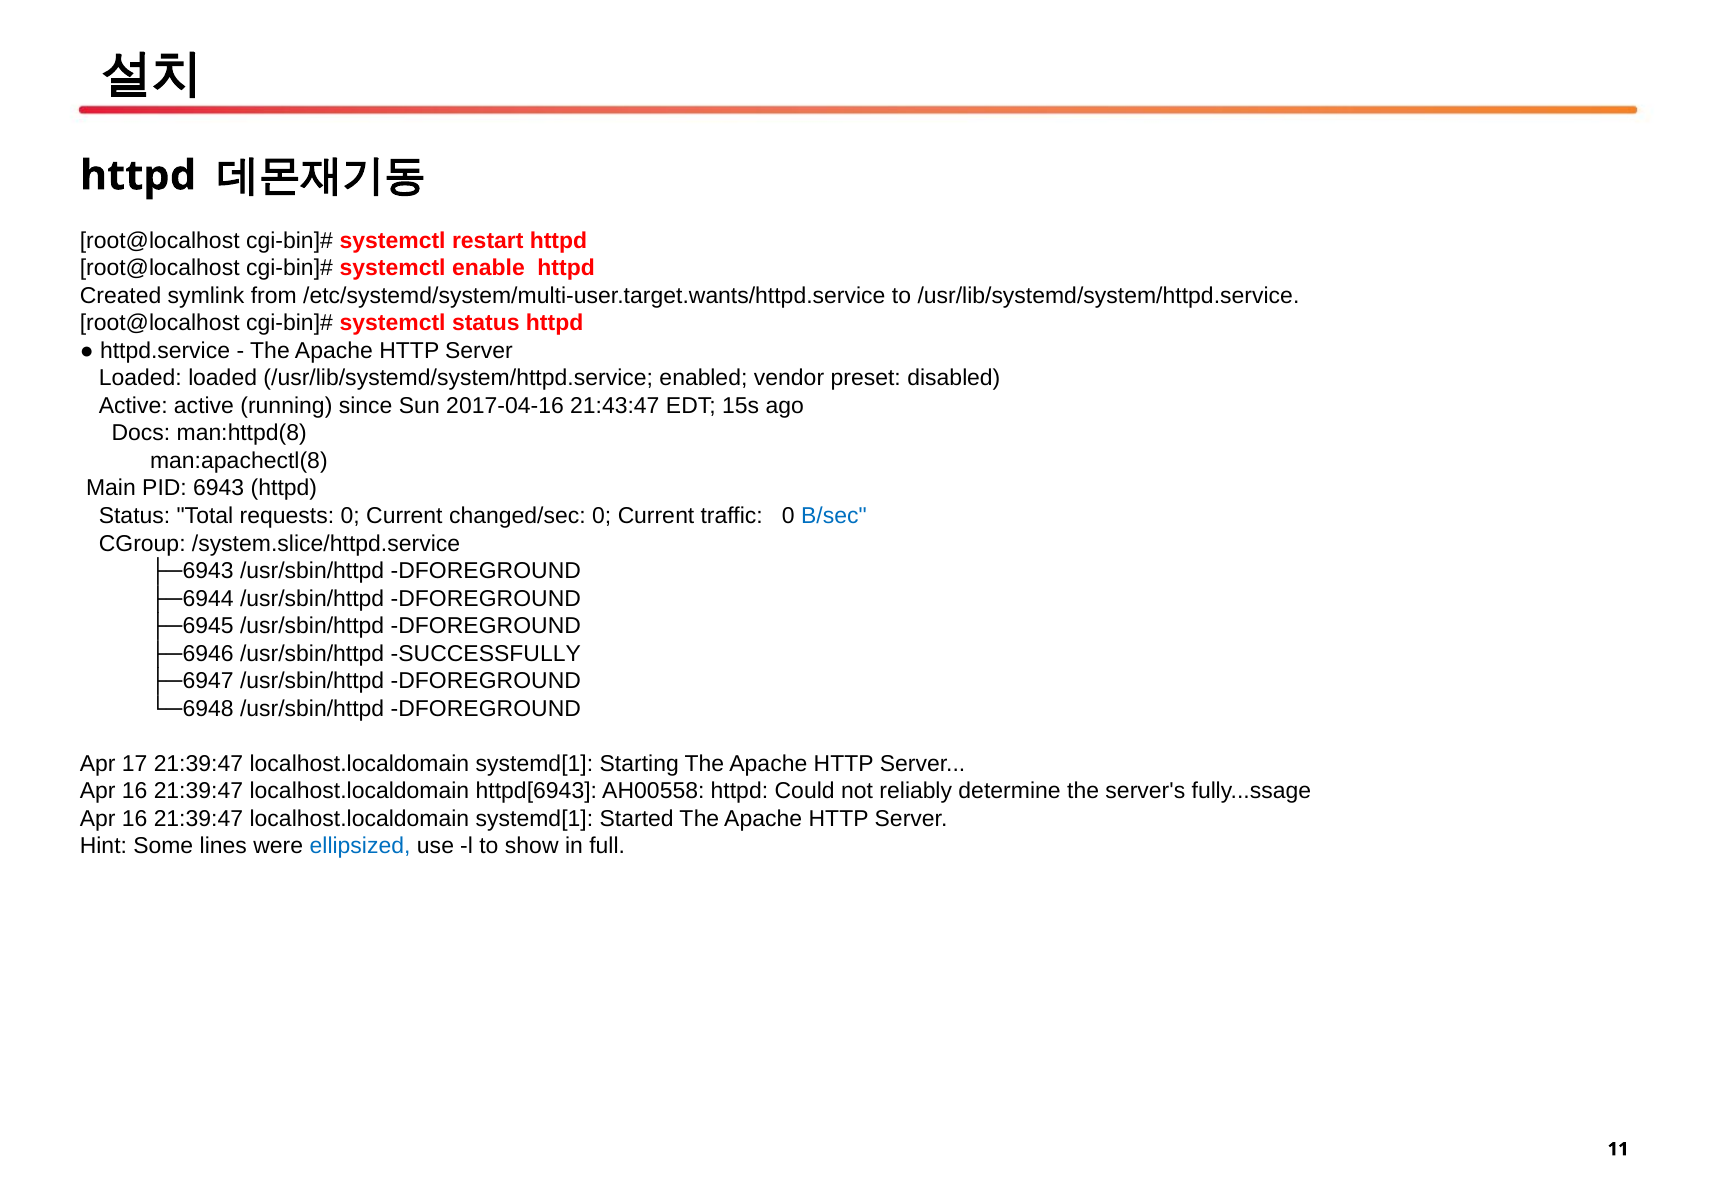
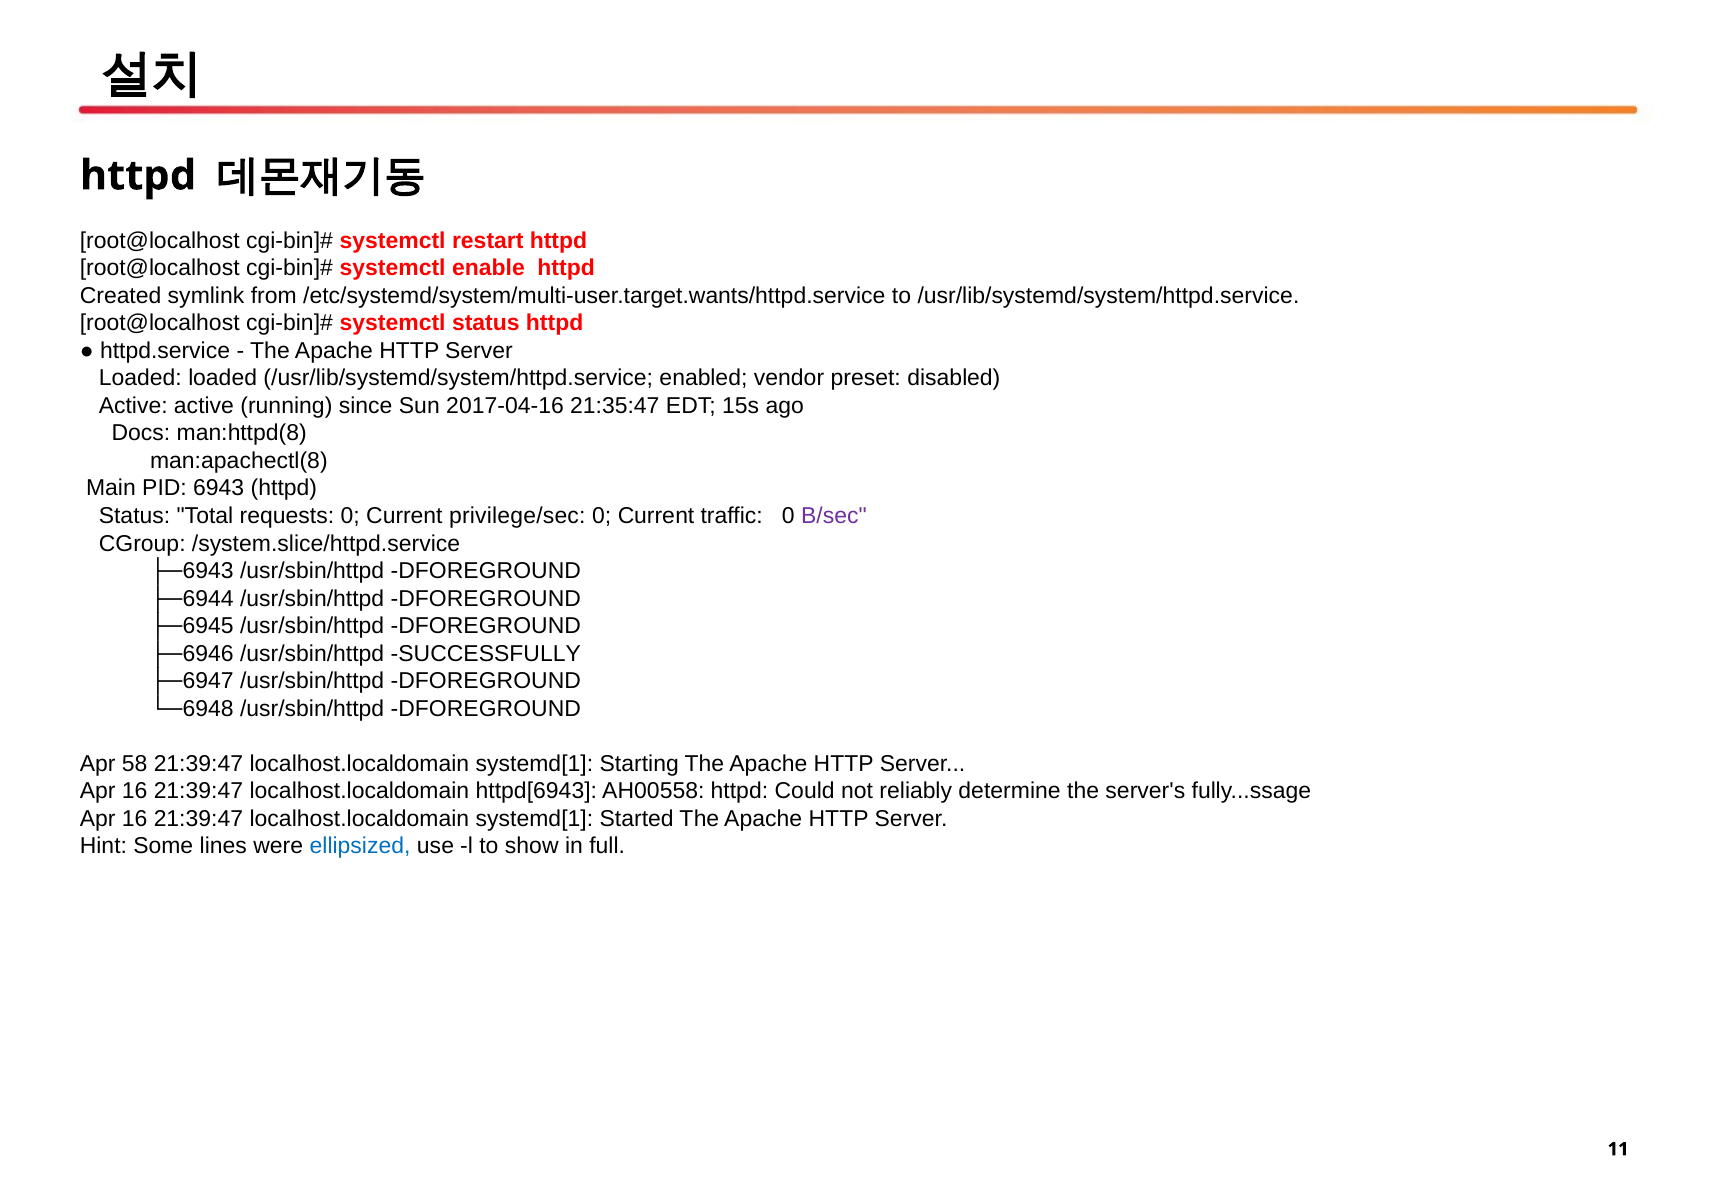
21:43:47: 21:43:47 -> 21:35:47
changed/sec: changed/sec -> privilege/sec
B/sec colour: blue -> purple
17: 17 -> 58
